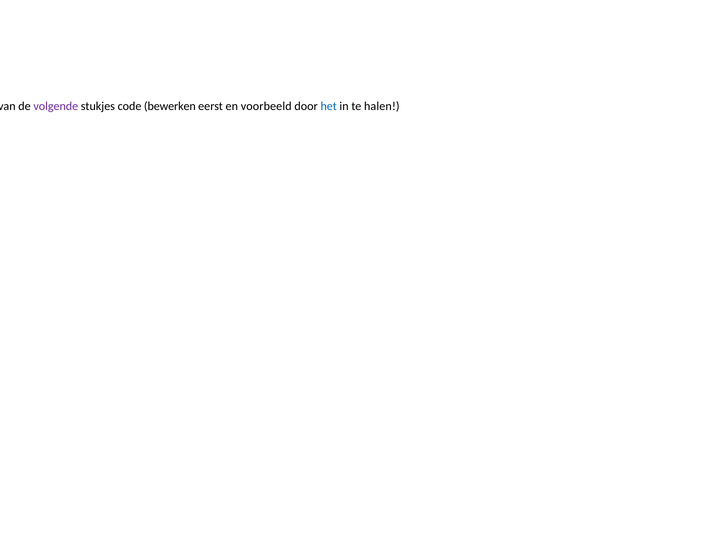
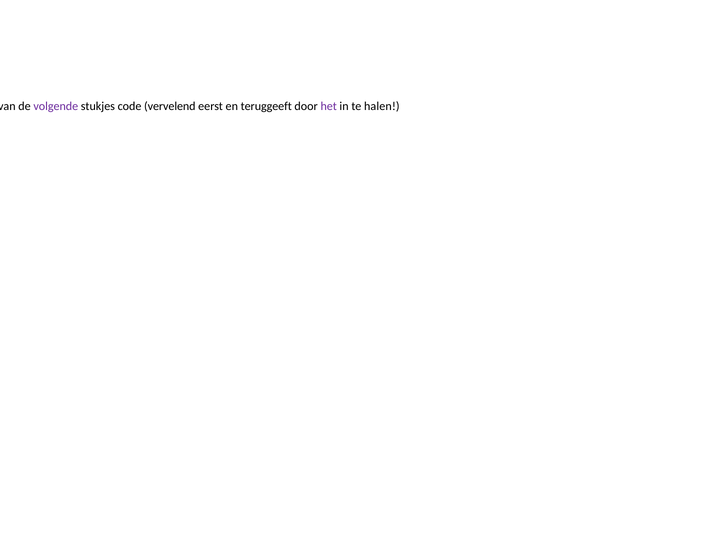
bewerken: bewerken -> vervelend
voorbeeld: voorbeeld -> teruggeeft
het colour: blue -> purple
